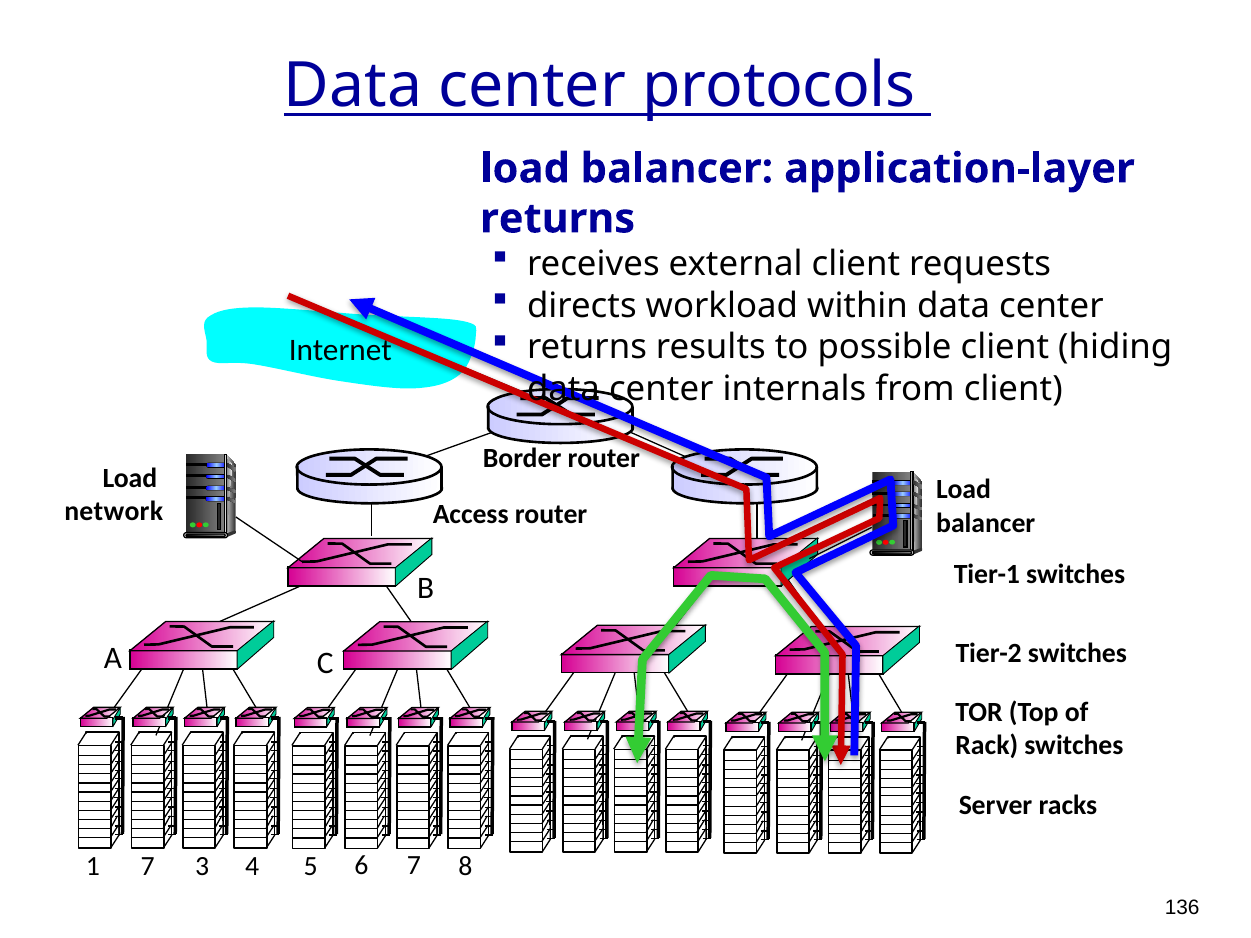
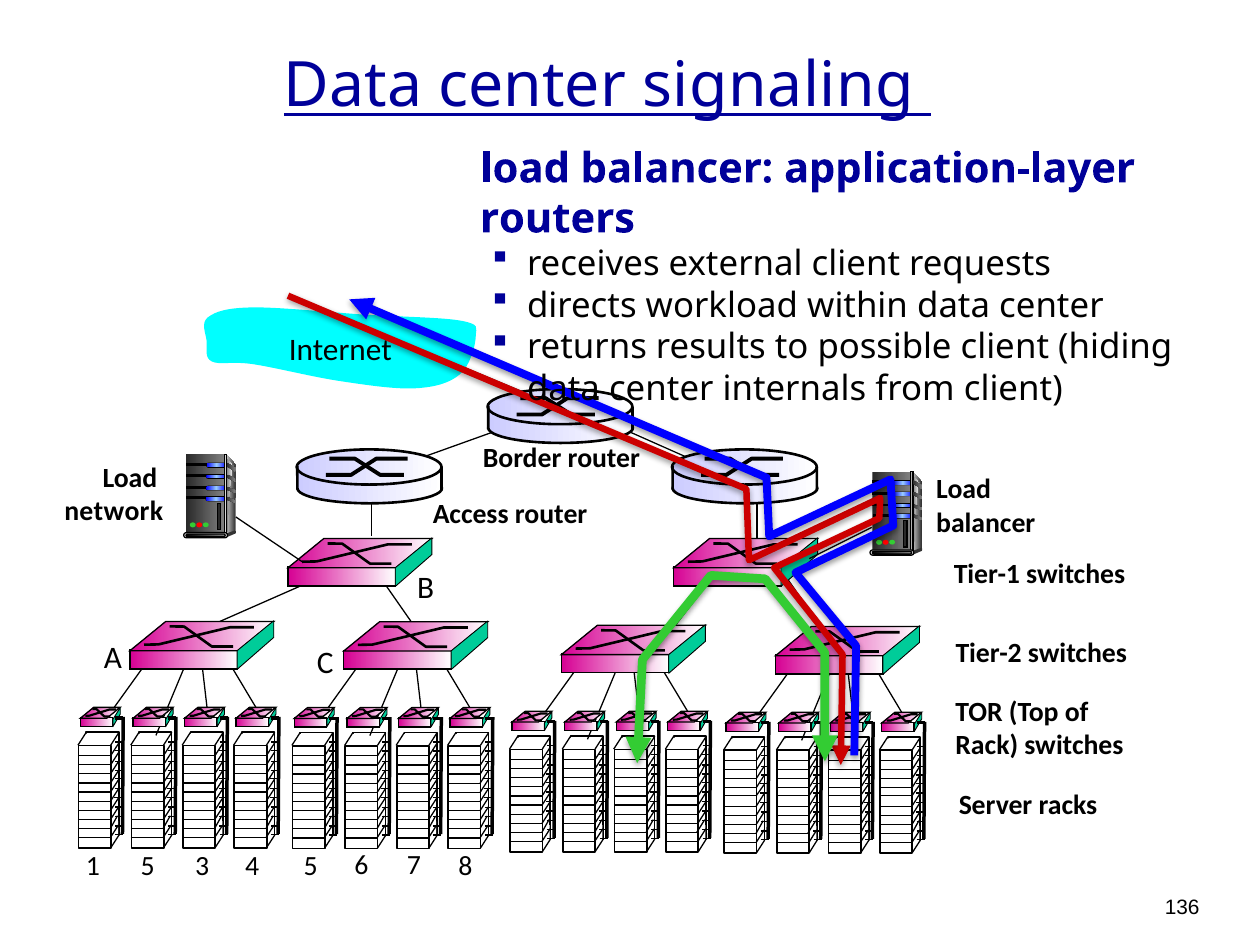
protocols: protocols -> signaling
returns at (558, 219): returns -> routers
1 7: 7 -> 5
